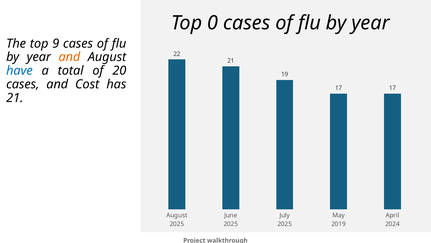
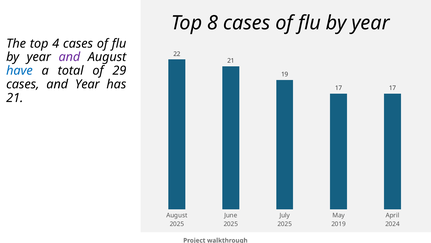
0: 0 -> 8
9: 9 -> 4
and at (69, 57) colour: orange -> purple
20: 20 -> 29
and Cost: Cost -> Year
